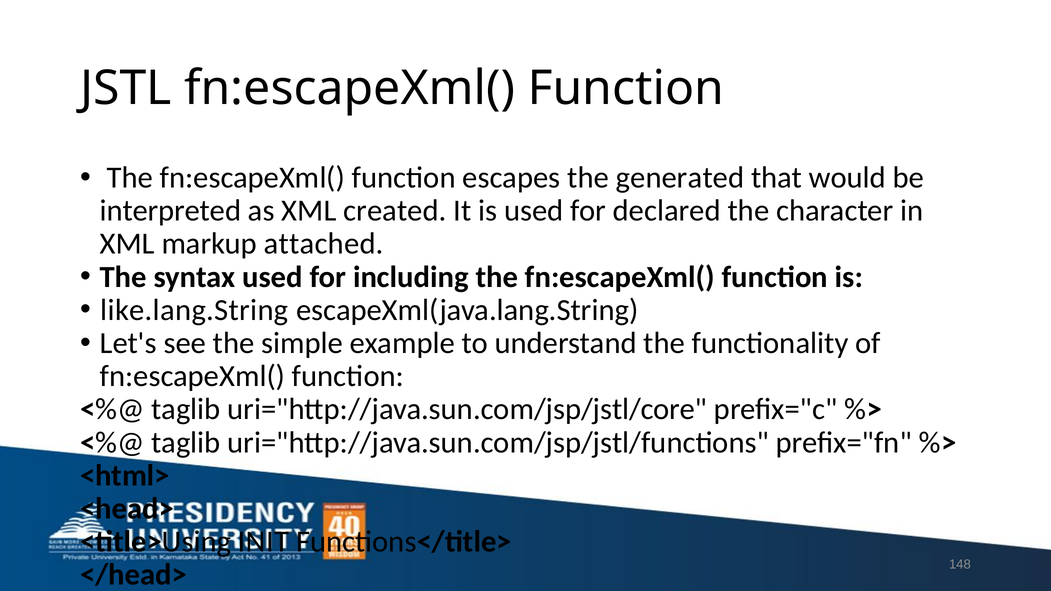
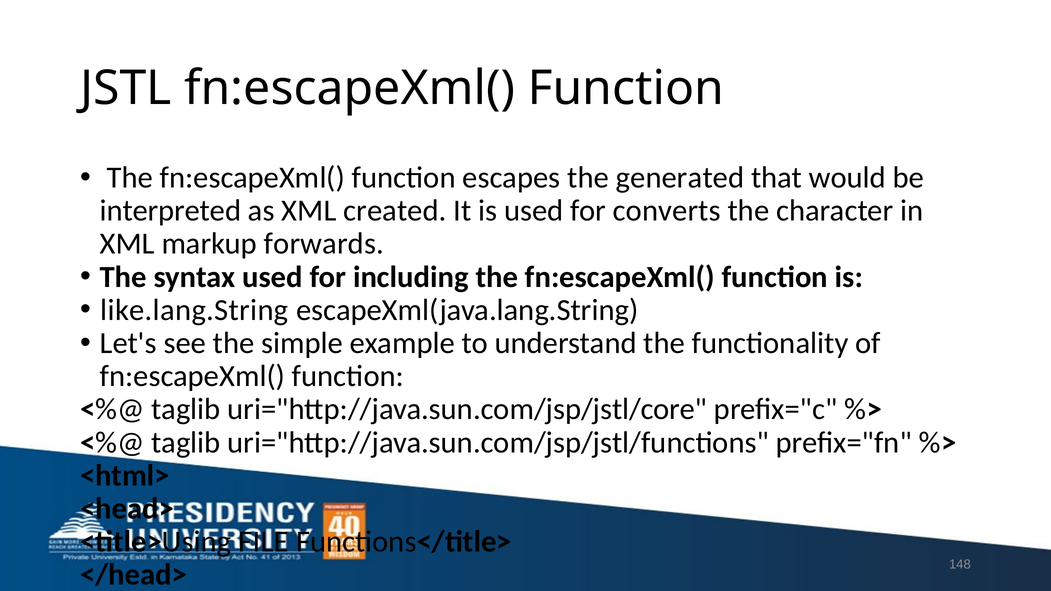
declared: declared -> converts
attached: attached -> forwards
INIT: INIT -> FILE
